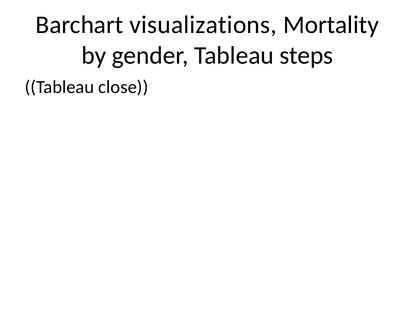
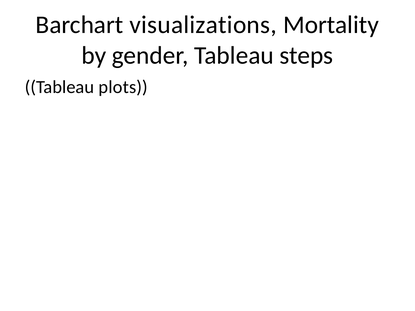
close: close -> plots
